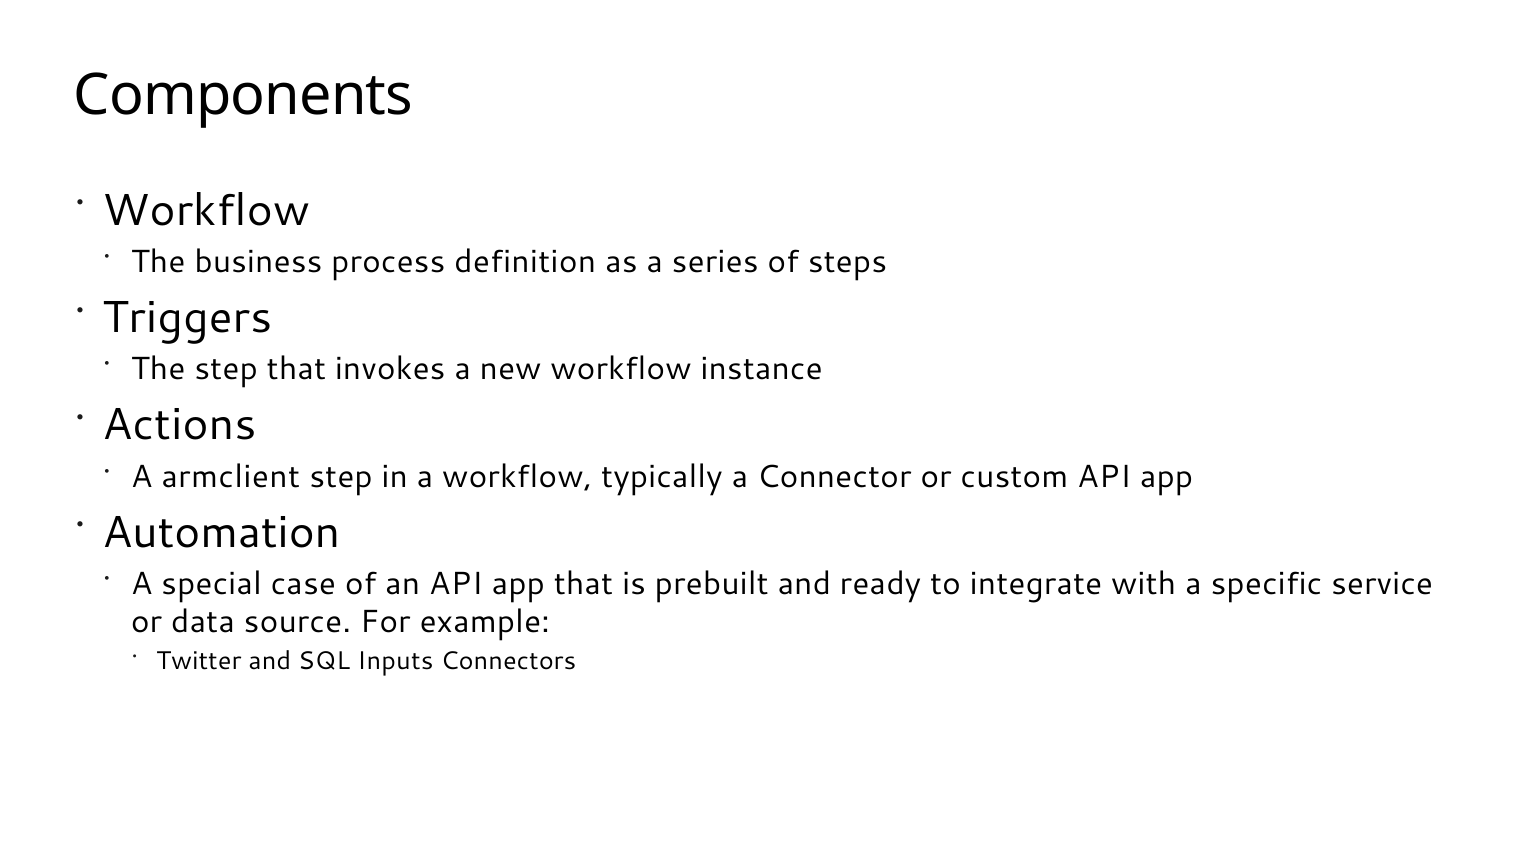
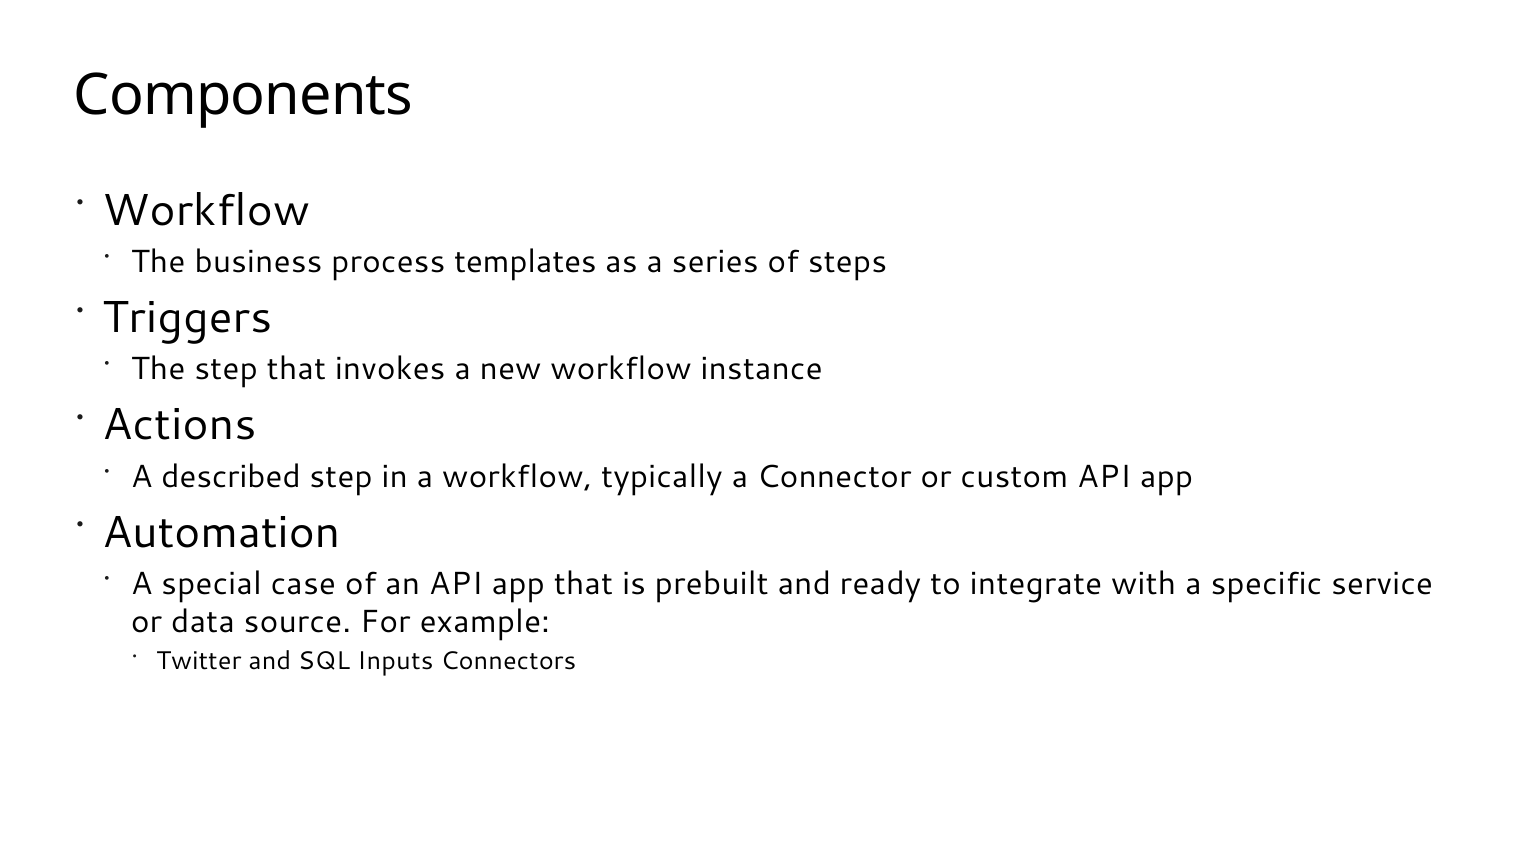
definition: definition -> templates
armclient: armclient -> described
